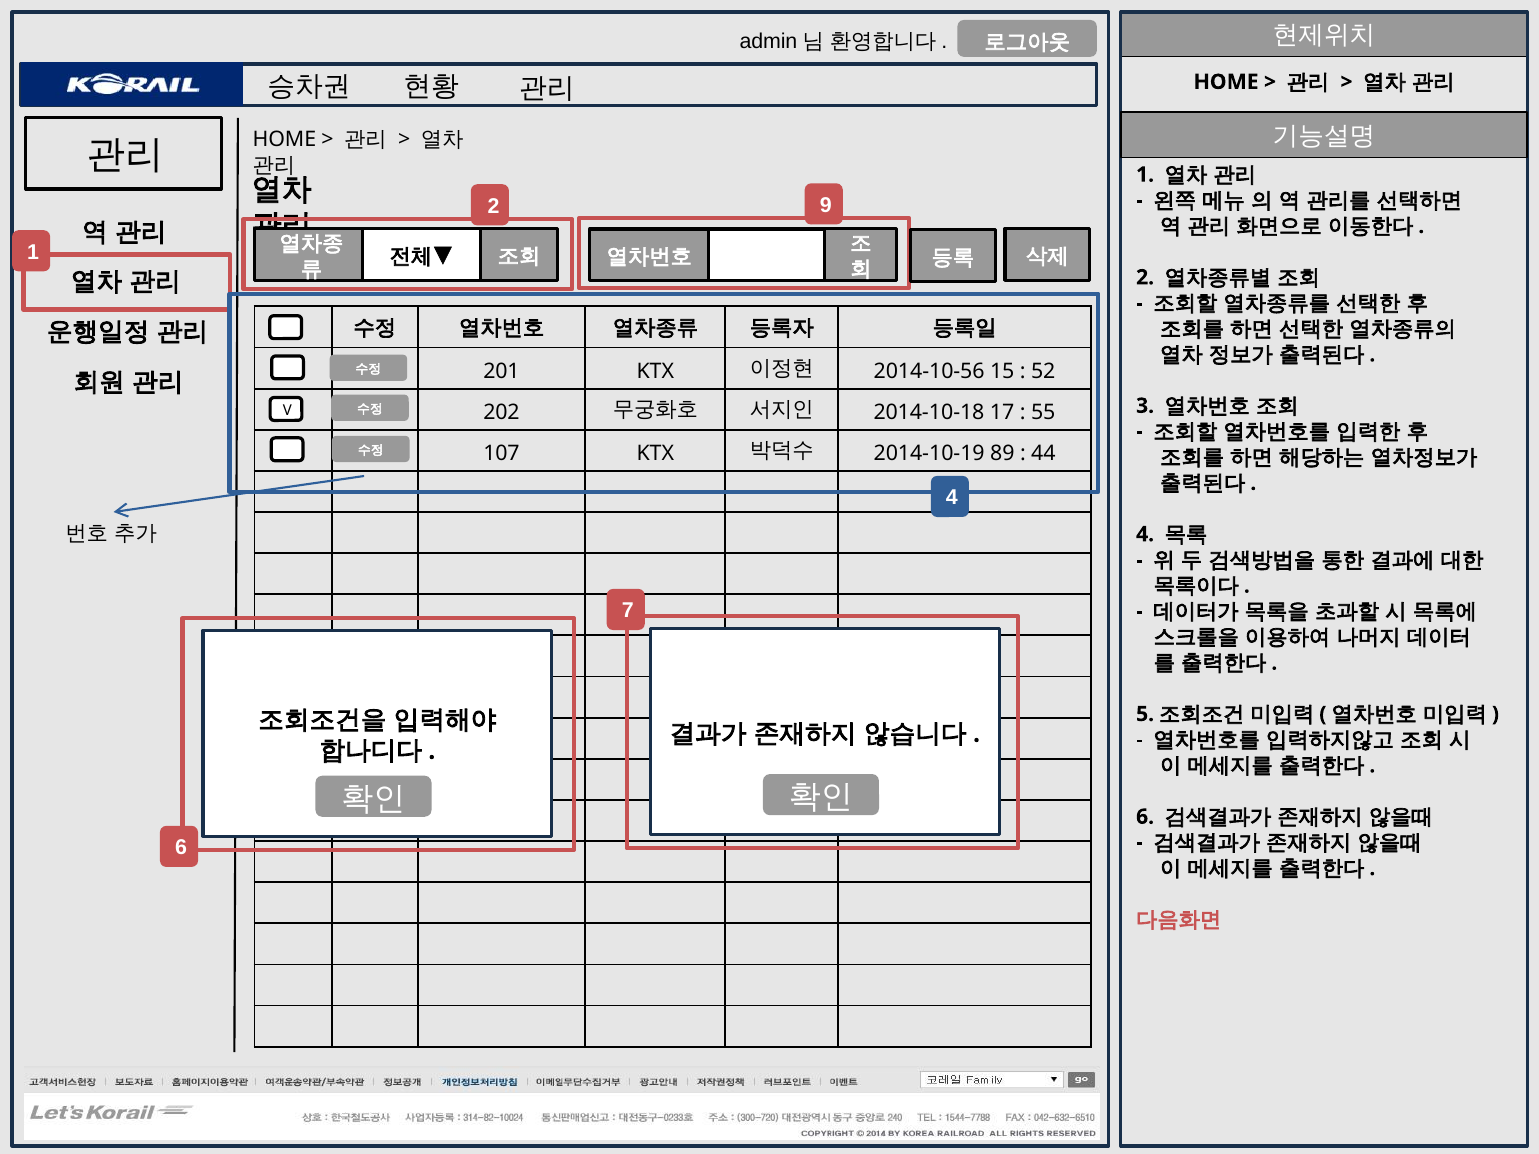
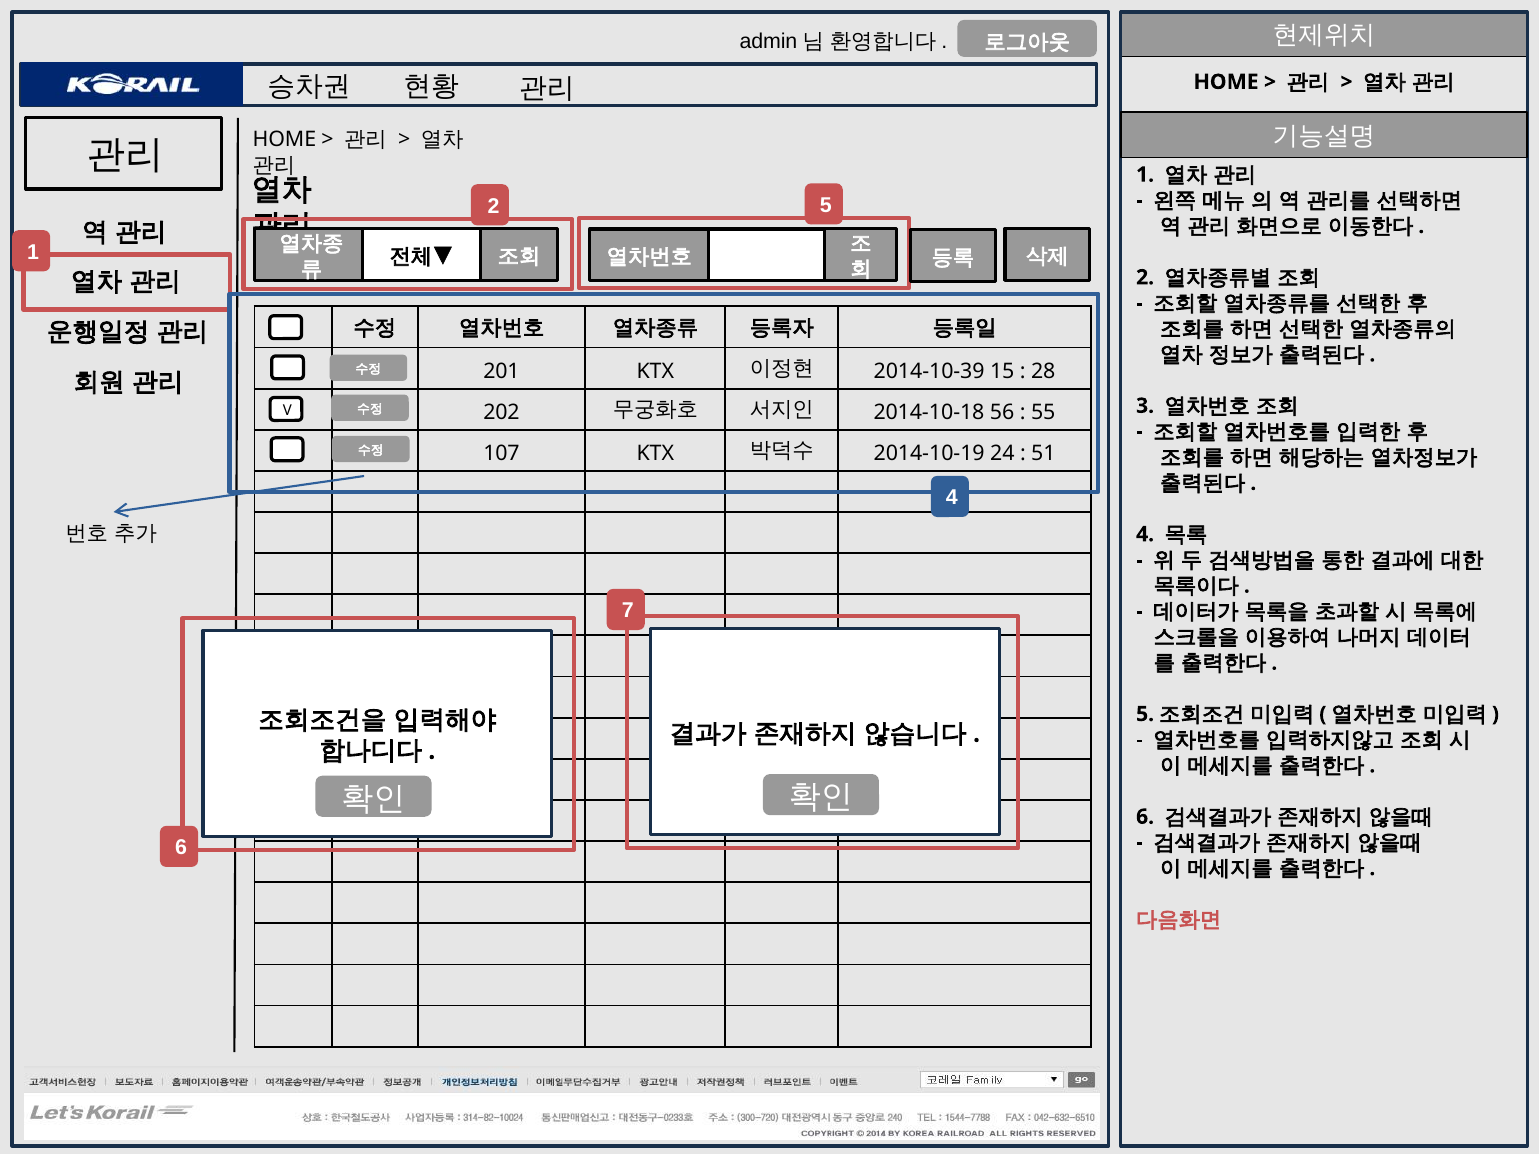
2 9: 9 -> 5
2014-10-56: 2014-10-56 -> 2014-10-39
52: 52 -> 28
17: 17 -> 56
89: 89 -> 24
44: 44 -> 51
